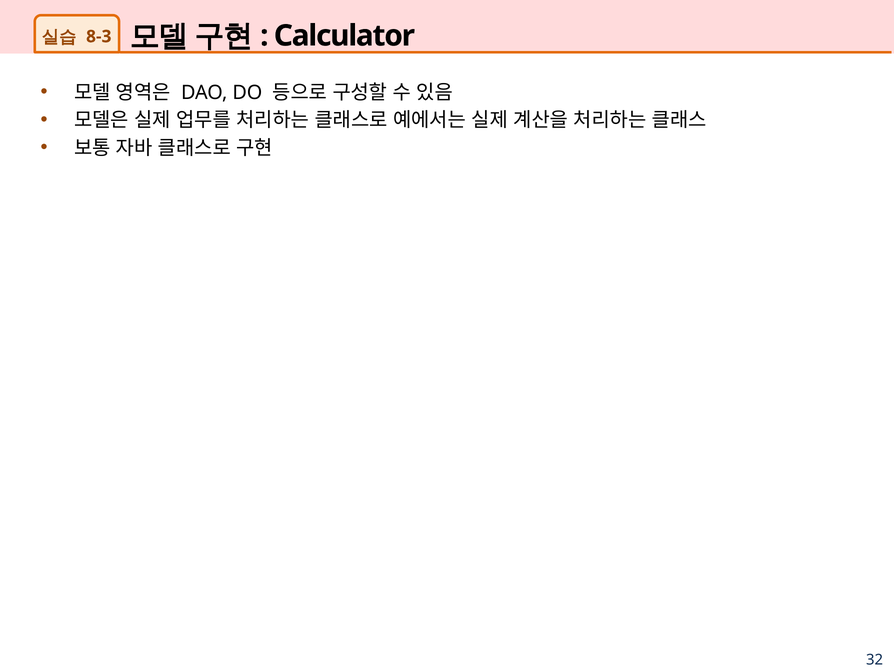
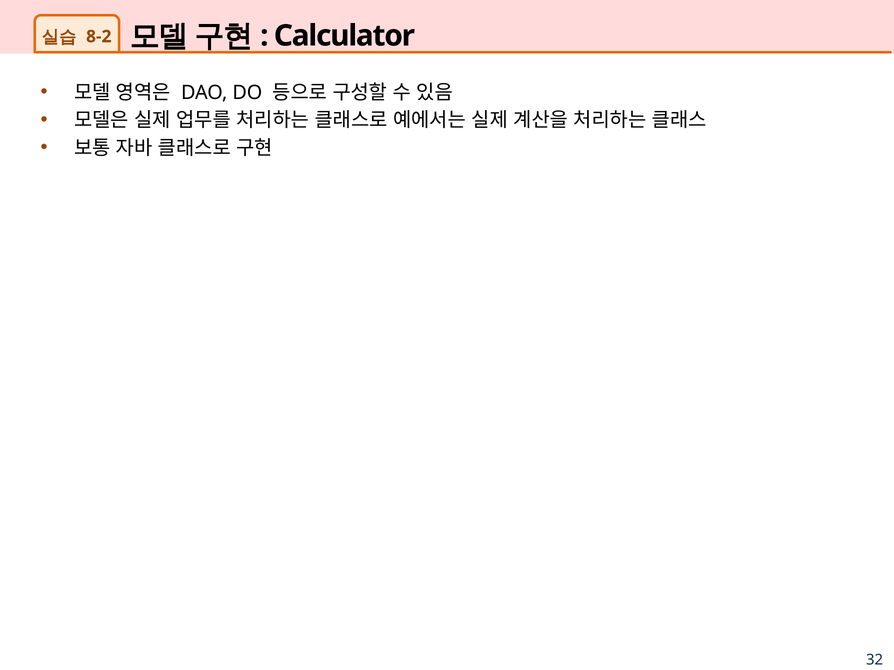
8-3: 8-3 -> 8-2
